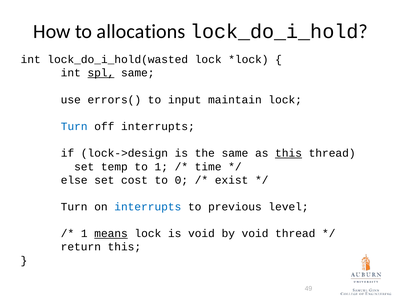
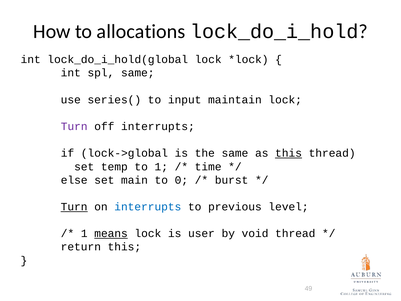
lock_do_i_hold(wasted: lock_do_i_hold(wasted -> lock_do_i_hold(global
spl underline: present -> none
errors(: errors( -> series(
Turn at (74, 126) colour: blue -> purple
lock->design: lock->design -> lock->global
cost: cost -> main
exist: exist -> burst
Turn at (74, 207) underline: none -> present
is void: void -> user
